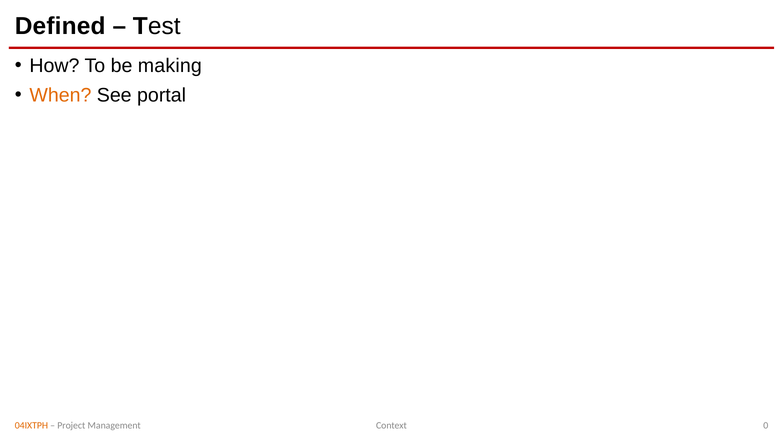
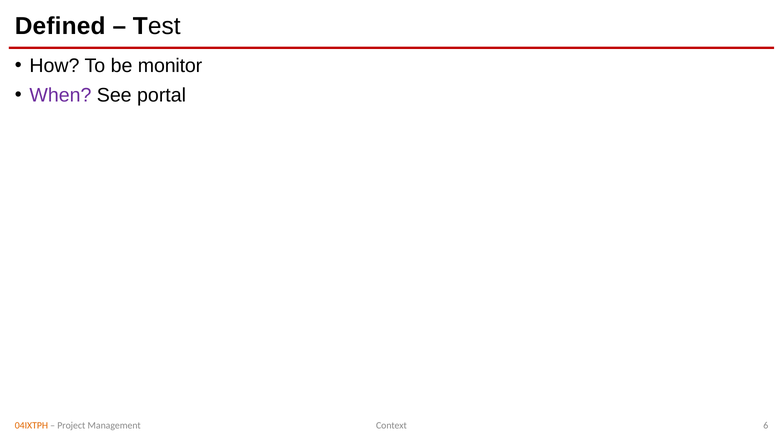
making: making -> monitor
When colour: orange -> purple
0: 0 -> 6
